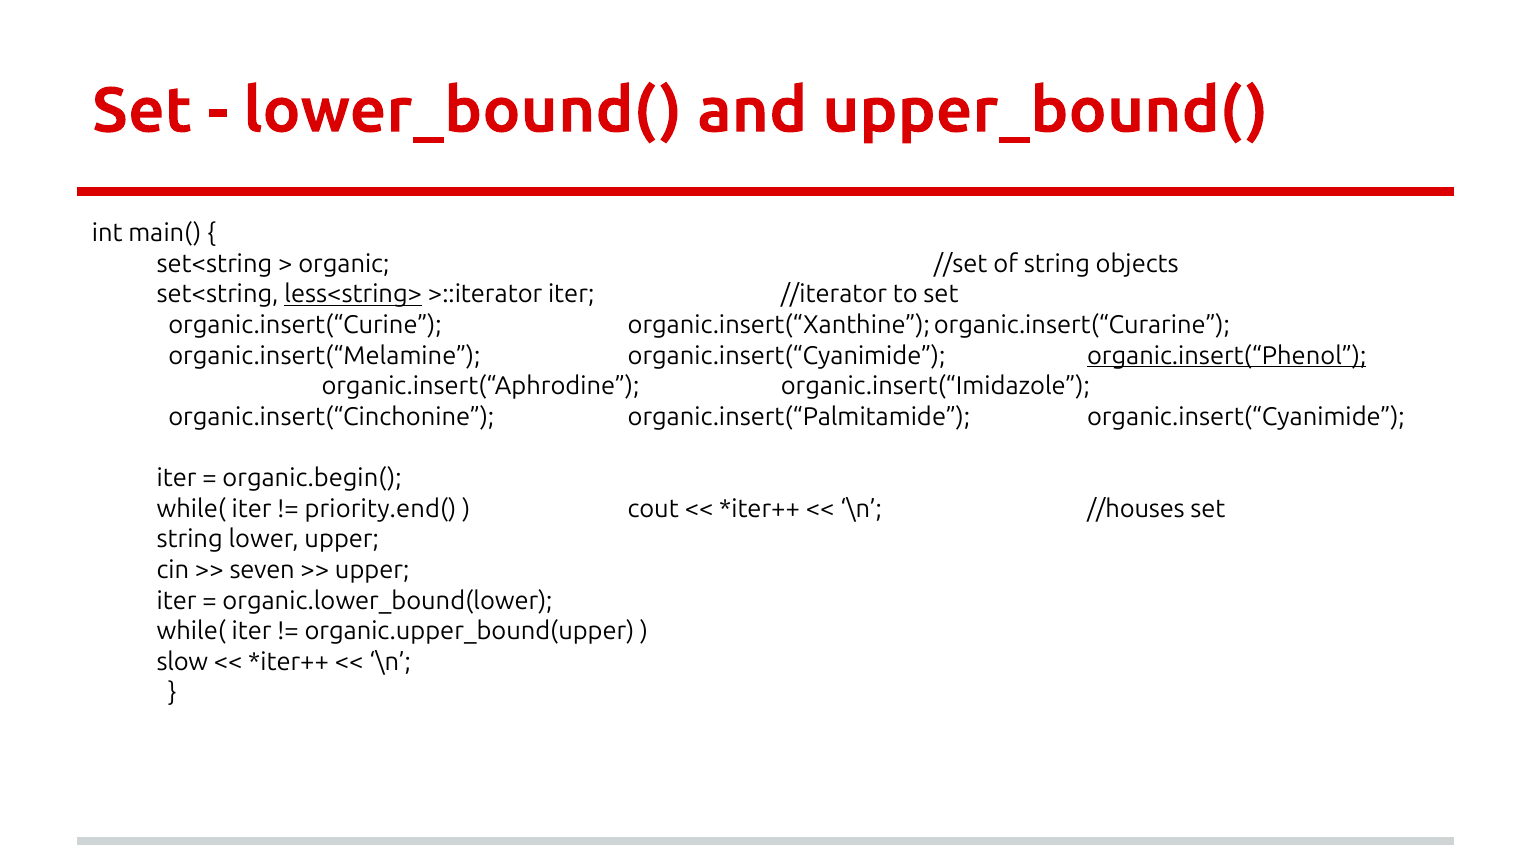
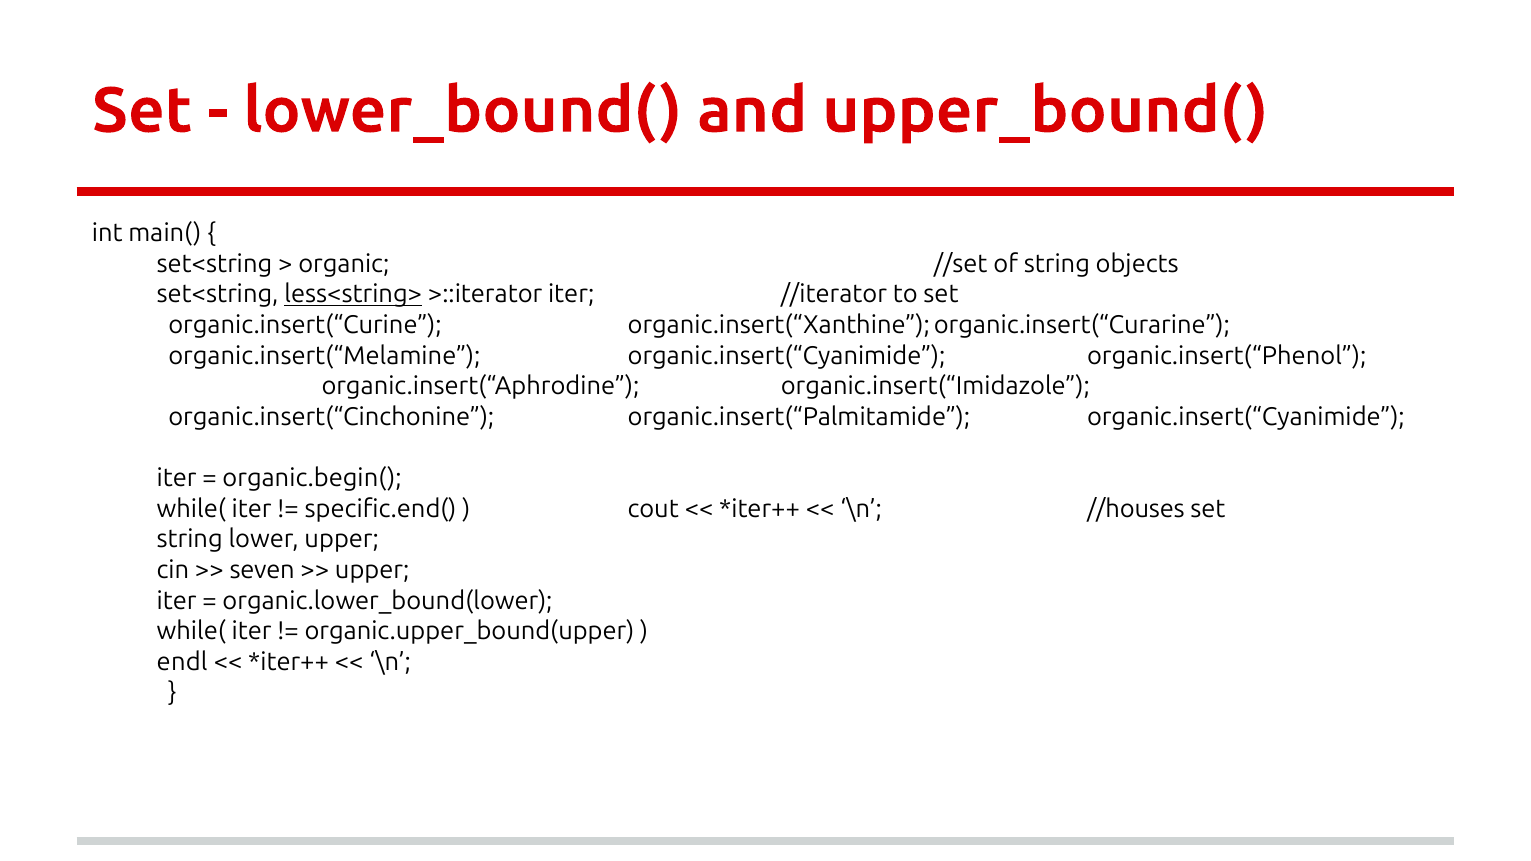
organic.insert(“Phenol underline: present -> none
priority.end(: priority.end( -> specific.end(
slow: slow -> endl
